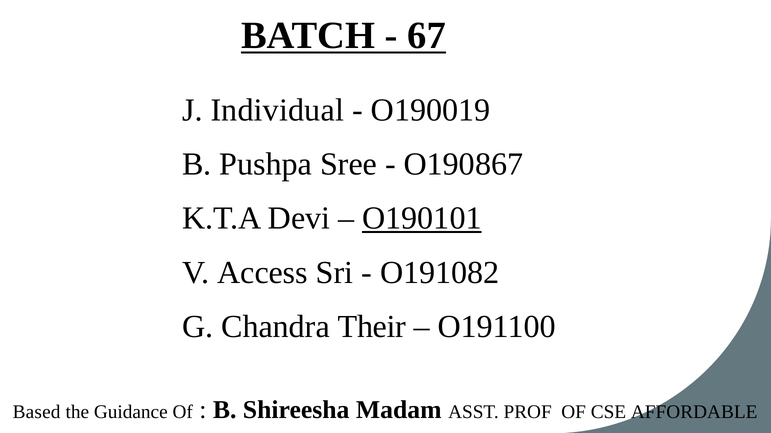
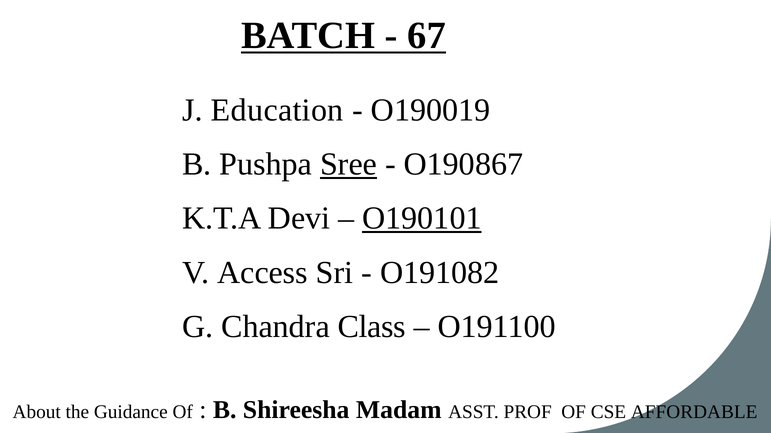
Individual: Individual -> Education
Sree underline: none -> present
Their: Their -> Class
Based: Based -> About
